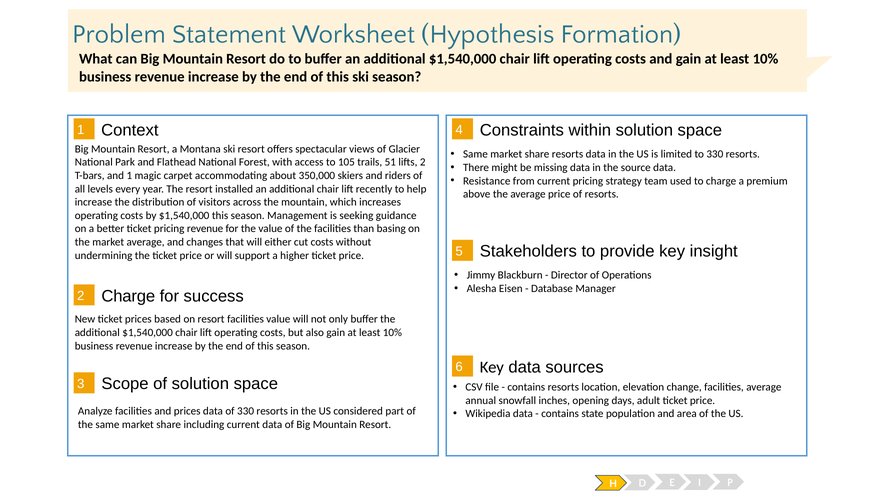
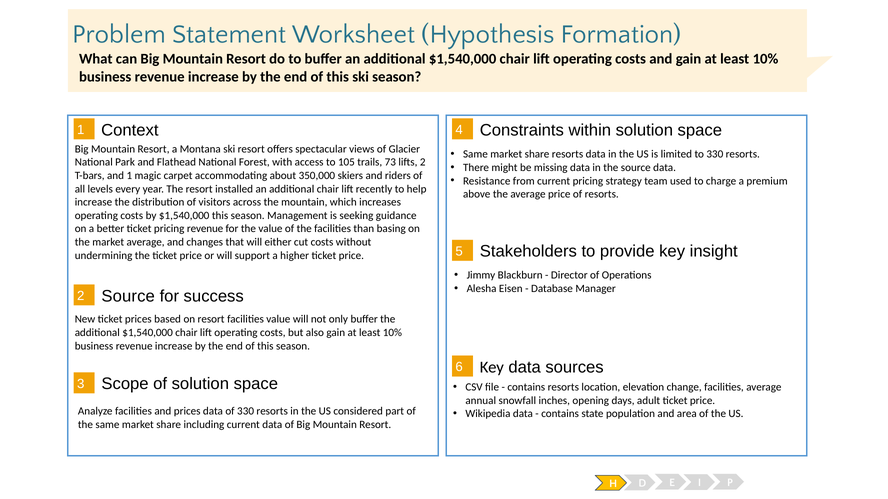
51: 51 -> 73
2 Charge: Charge -> Source
